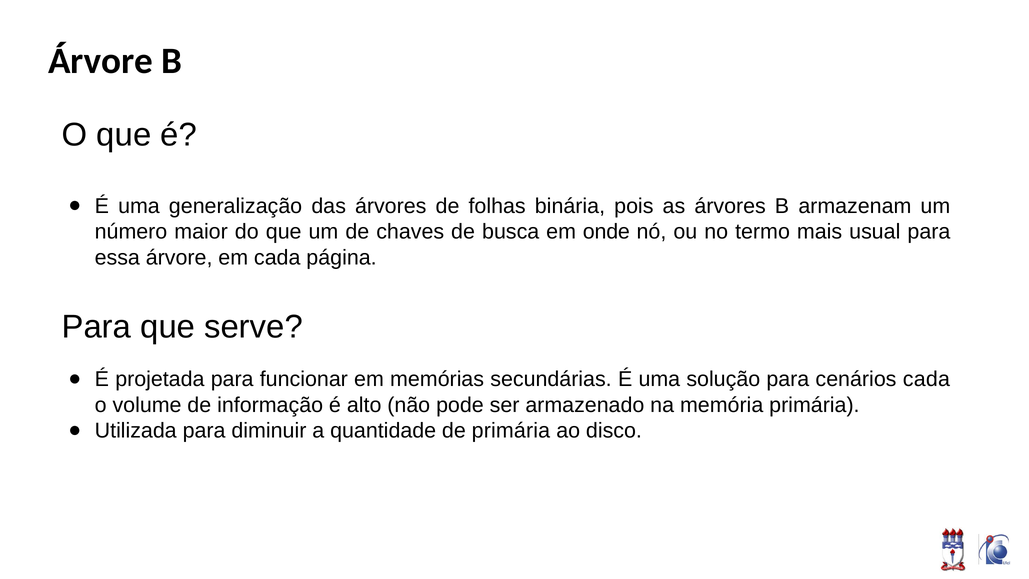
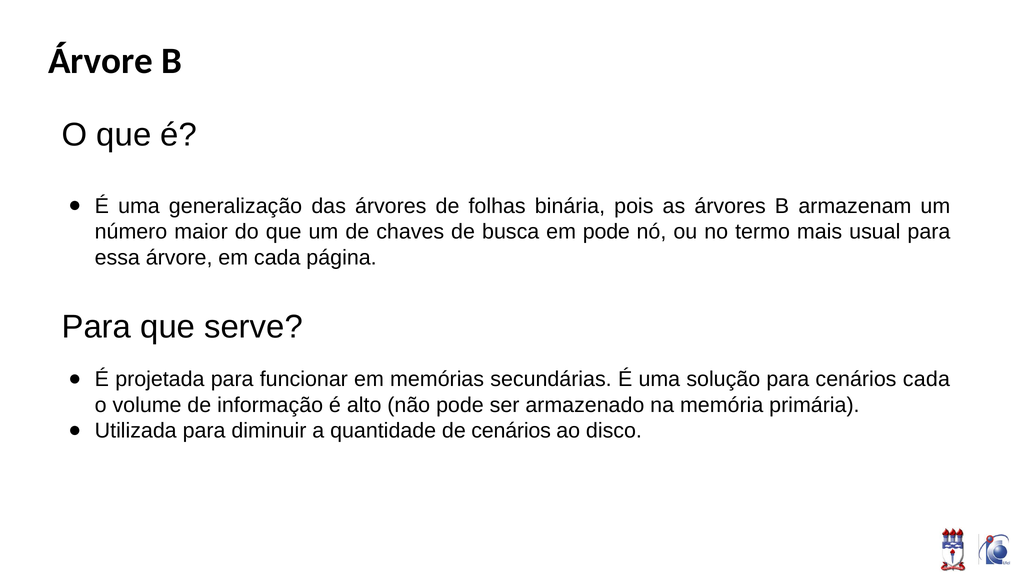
em onde: onde -> pode
de primária: primária -> cenários
